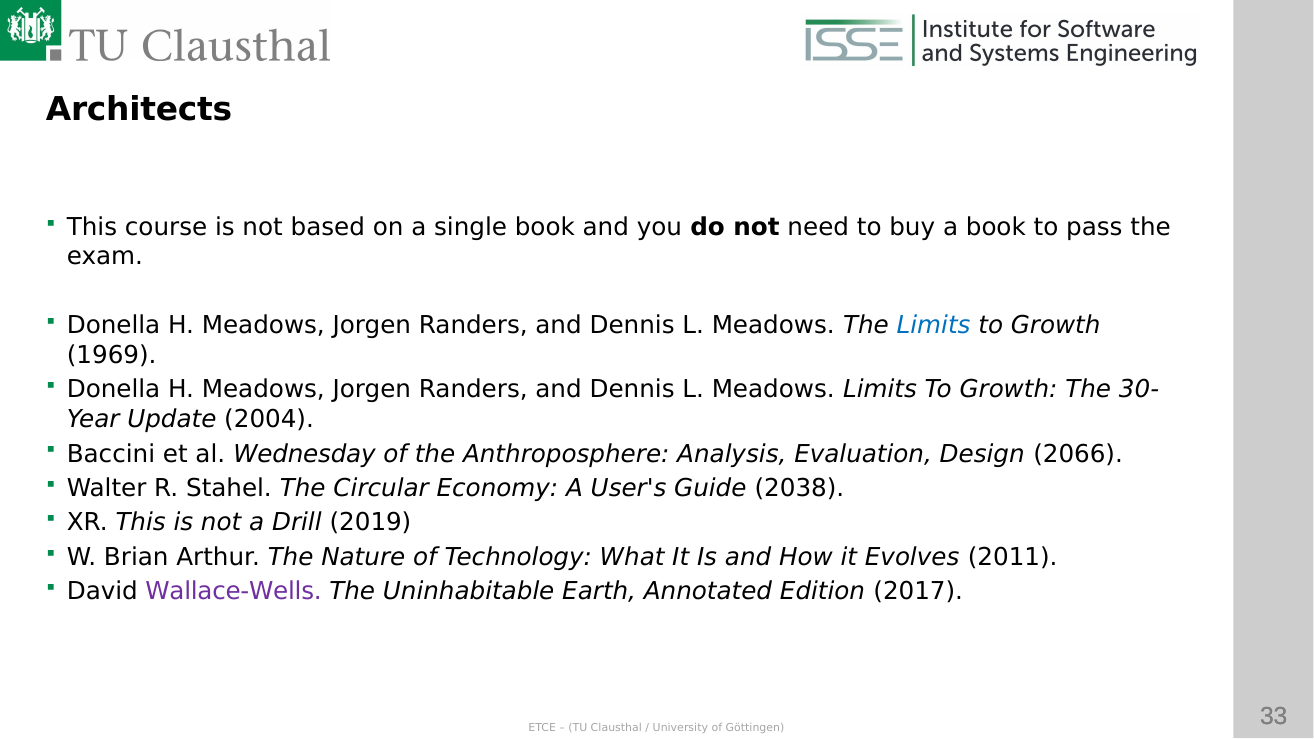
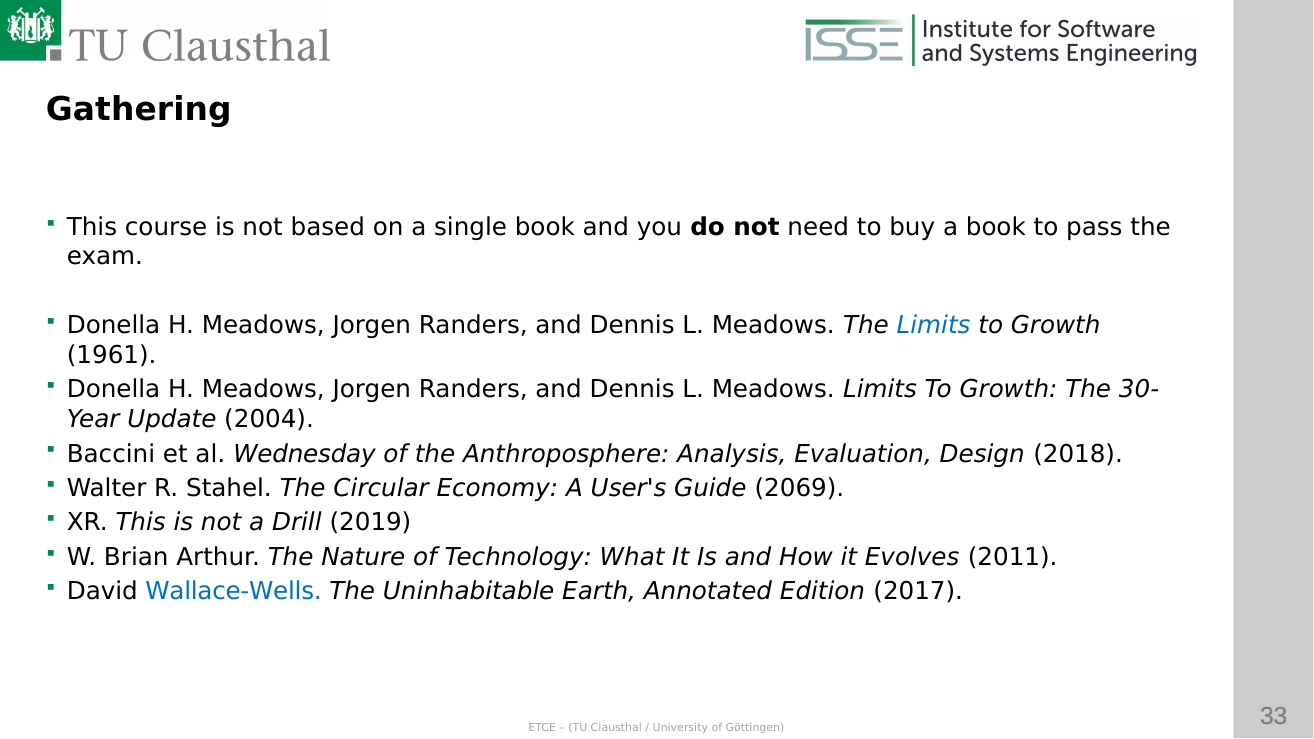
Architects: Architects -> Gathering
1969: 1969 -> 1961
2066: 2066 -> 2018
2038: 2038 -> 2069
Wallace-Wells colour: purple -> blue
